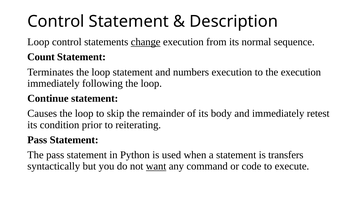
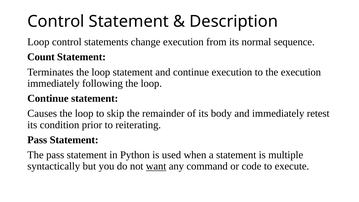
change underline: present -> none
and numbers: numbers -> continue
transfers: transfers -> multiple
